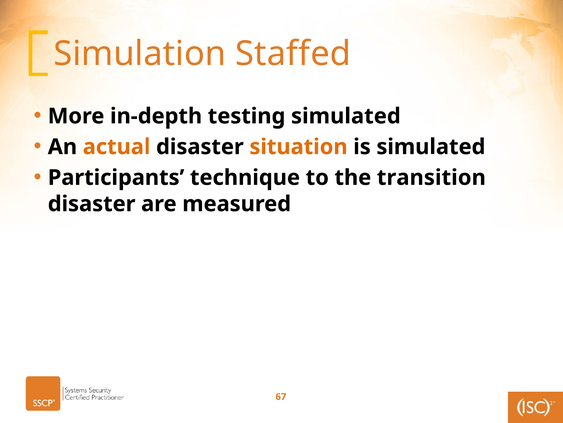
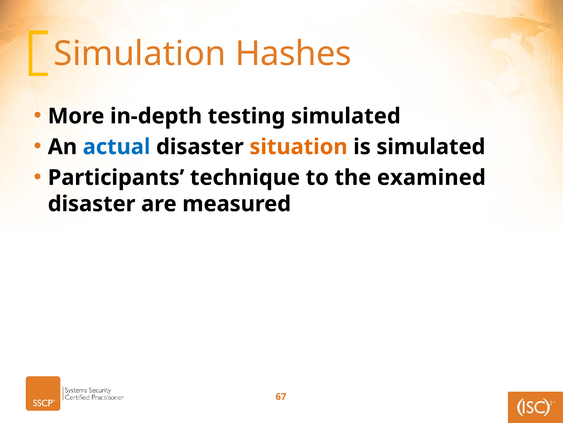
Staffed: Staffed -> Hashes
actual colour: orange -> blue
transition: transition -> examined
